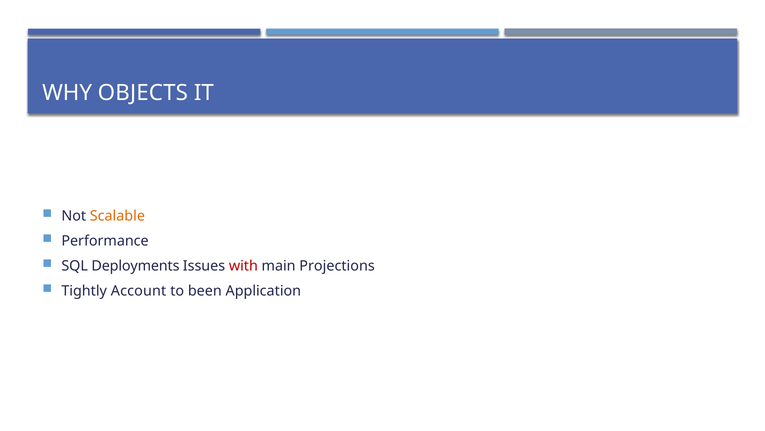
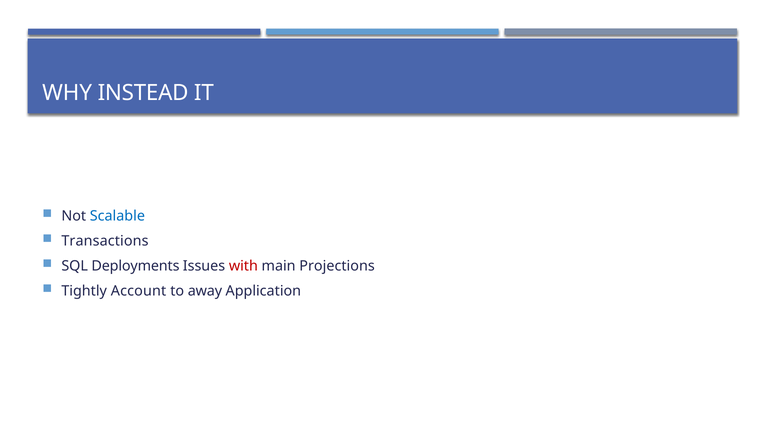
OBJECTS: OBJECTS -> INSTEAD
Scalable colour: orange -> blue
Performance: Performance -> Transactions
been: been -> away
